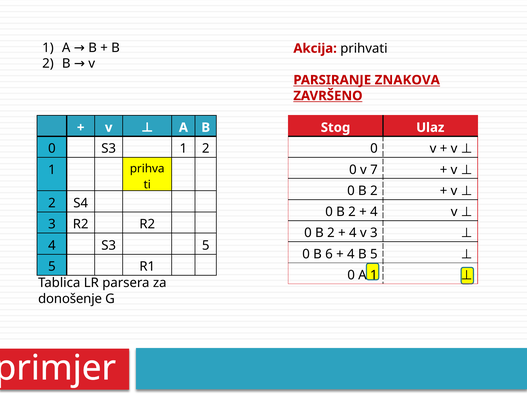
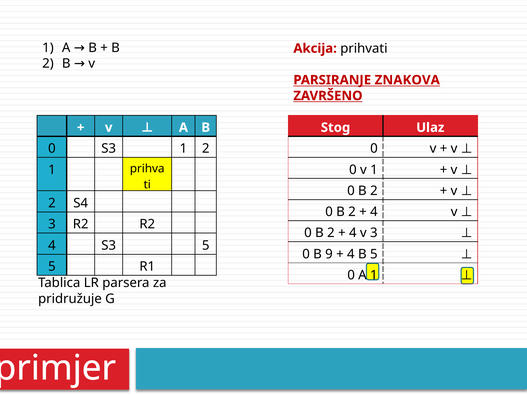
v 7: 7 -> 1
6: 6 -> 9
donošenje: donošenje -> pridružuje
